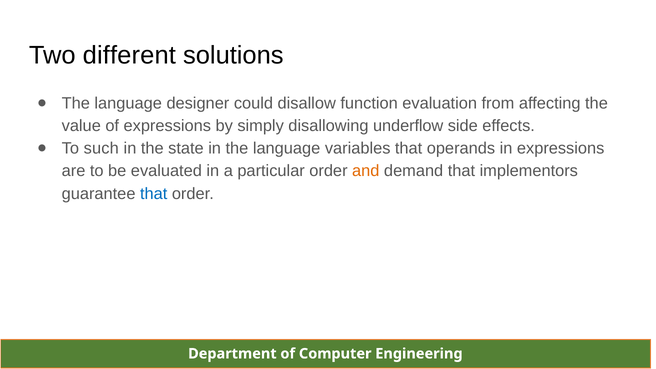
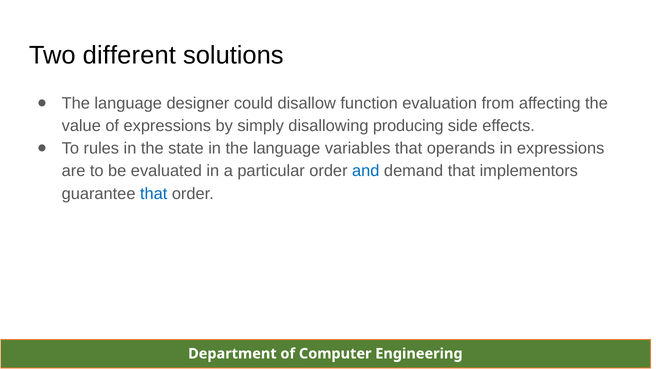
underflow: underflow -> producing
such: such -> rules
and colour: orange -> blue
